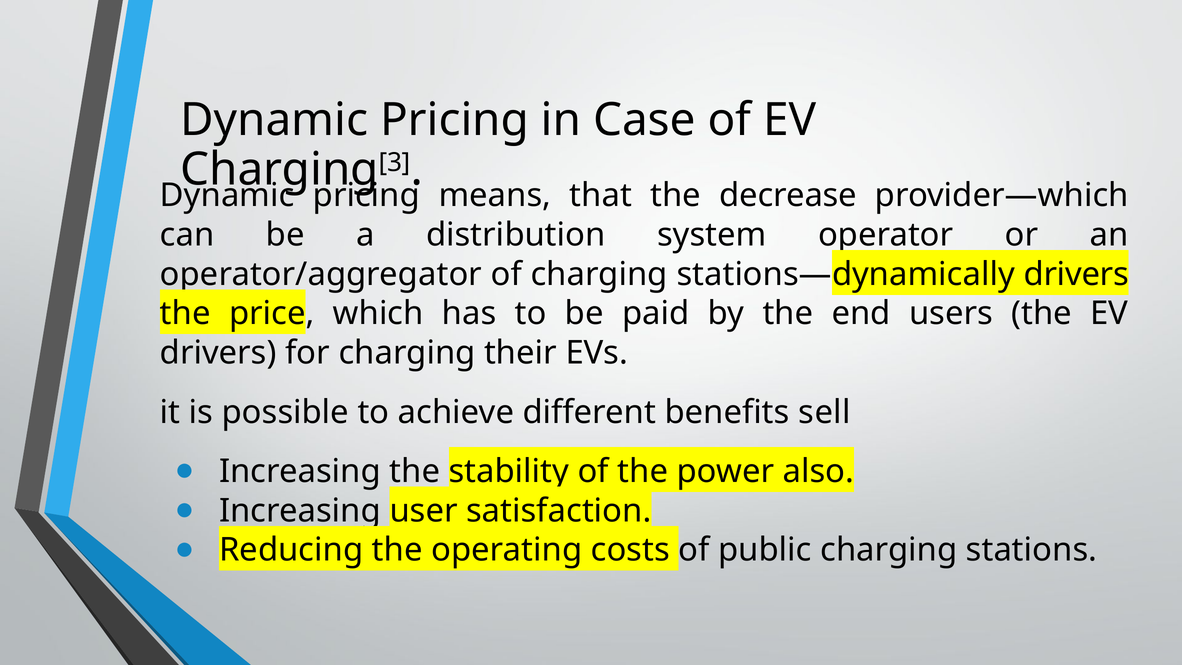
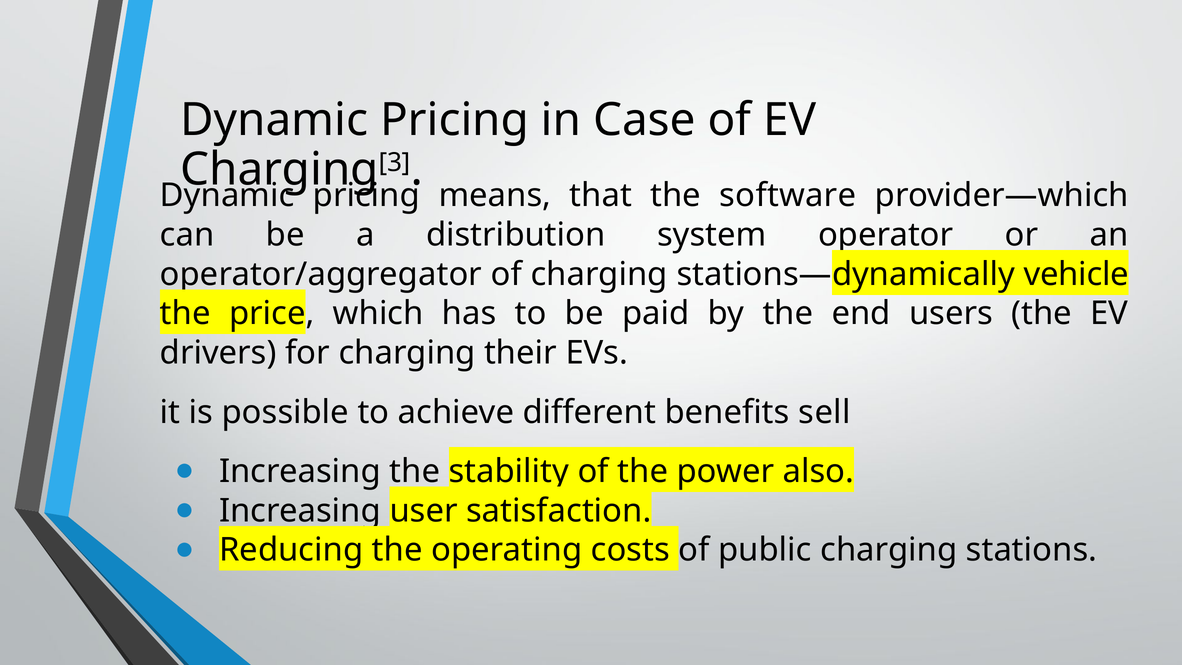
decrease: decrease -> software
stations—dynamically drivers: drivers -> vehicle
